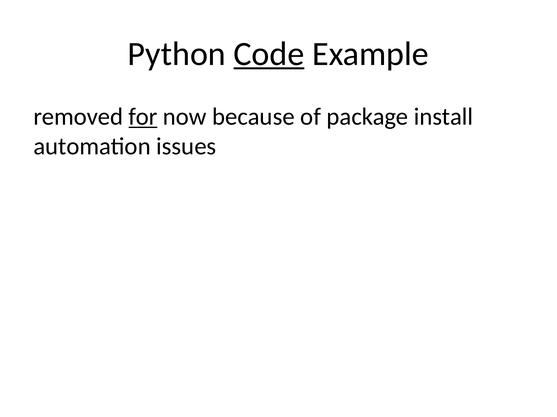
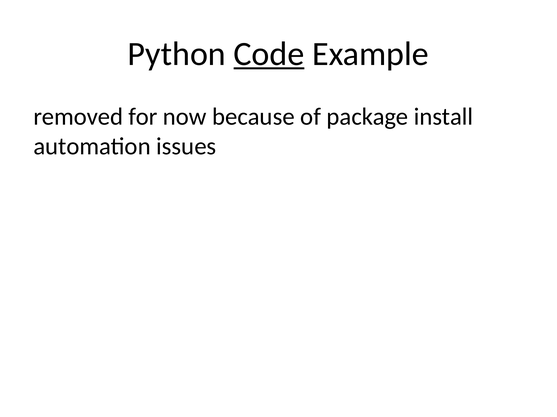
for underline: present -> none
